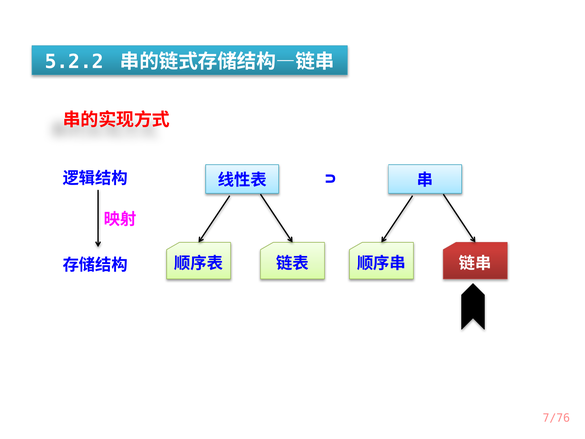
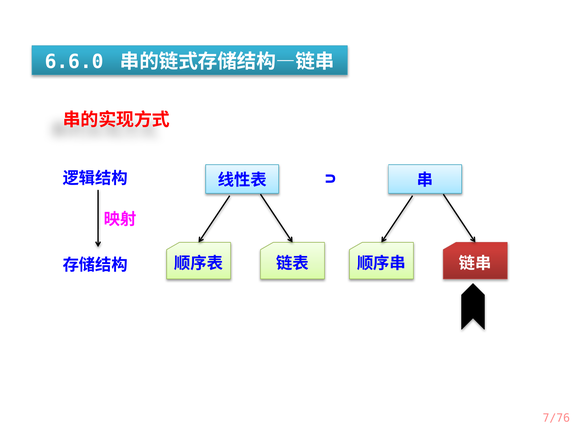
5.2.2: 5.2.2 -> 6.6.0
